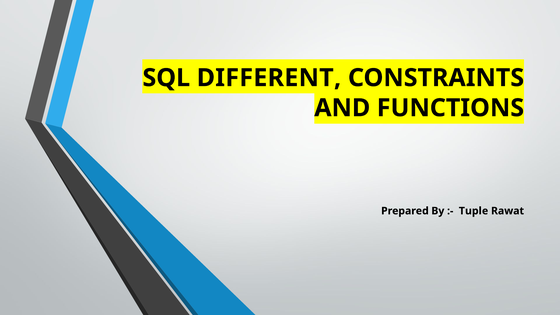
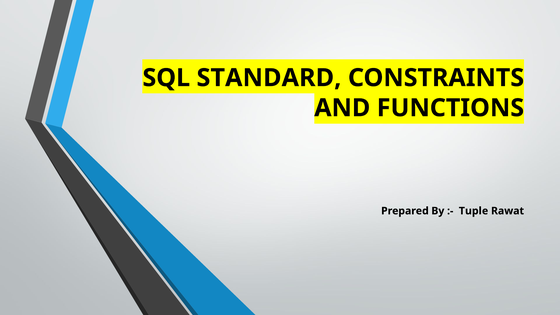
DIFFERENT: DIFFERENT -> STANDARD
